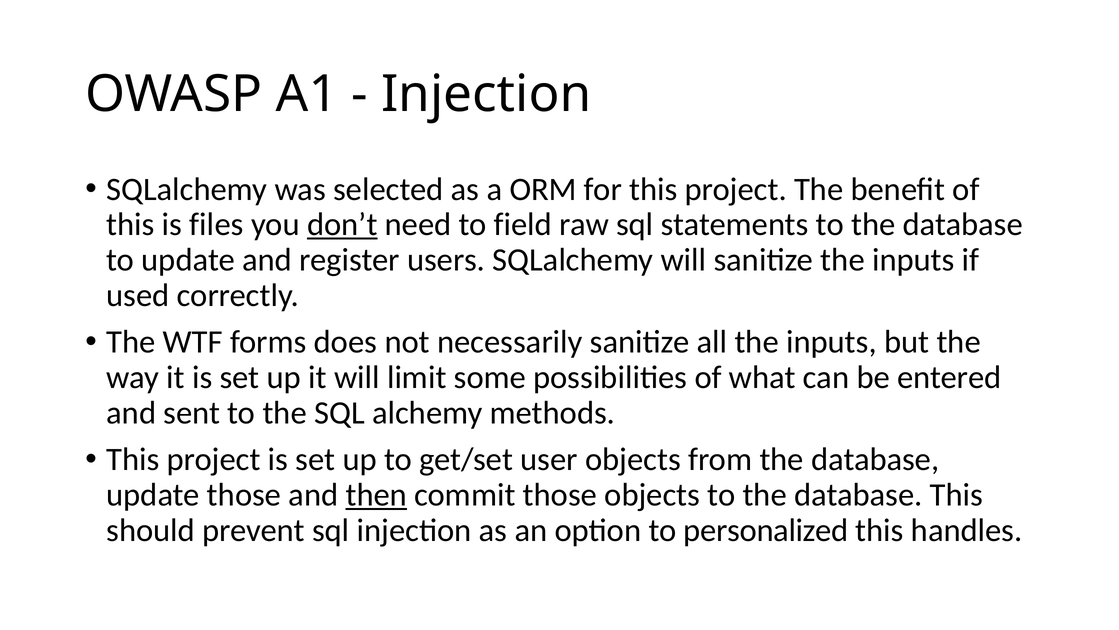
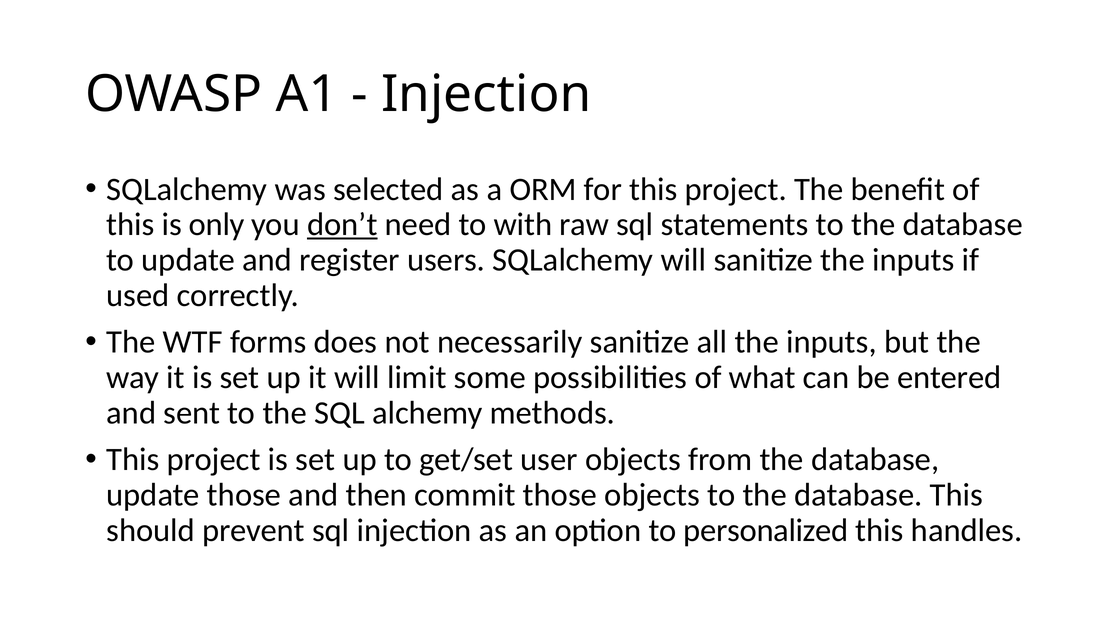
files: files -> only
field: field -> with
then underline: present -> none
